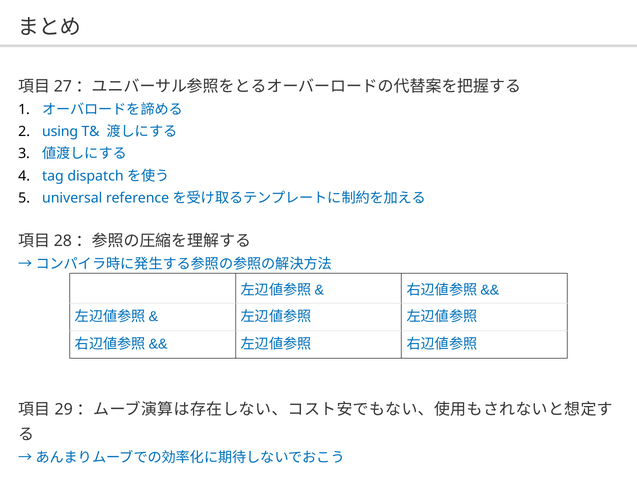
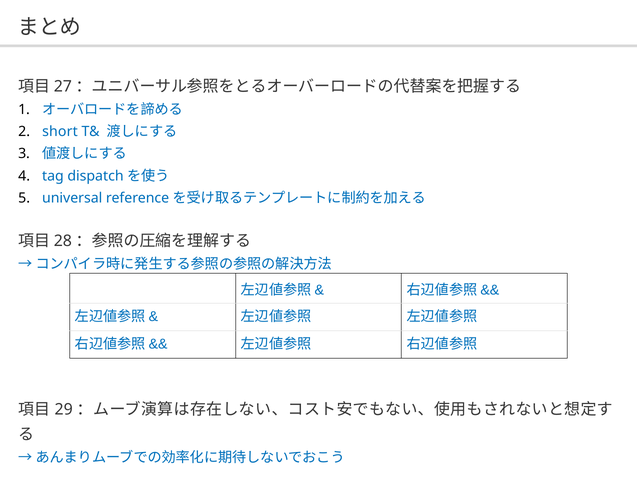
using: using -> short
